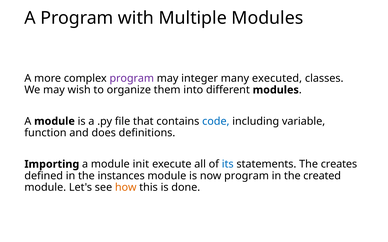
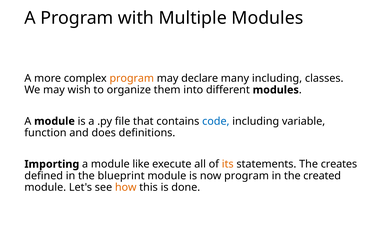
program at (132, 78) colour: purple -> orange
integer: integer -> declare
many executed: executed -> including
init: init -> like
its colour: blue -> orange
instances: instances -> blueprint
